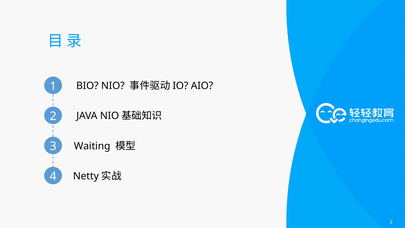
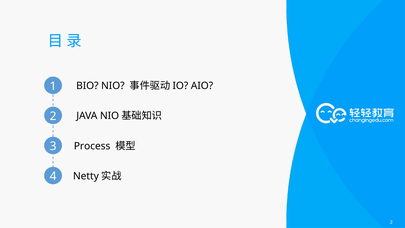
Waiting: Waiting -> Process
